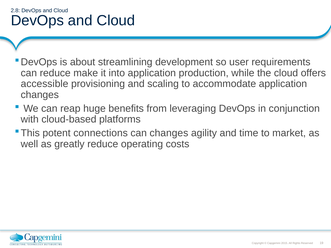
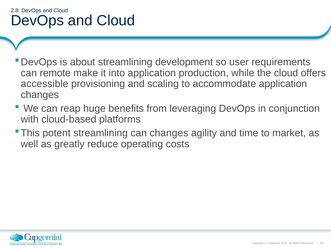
can reduce: reduce -> remote
potent connections: connections -> streamlining
